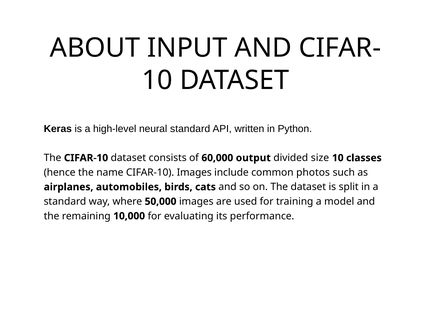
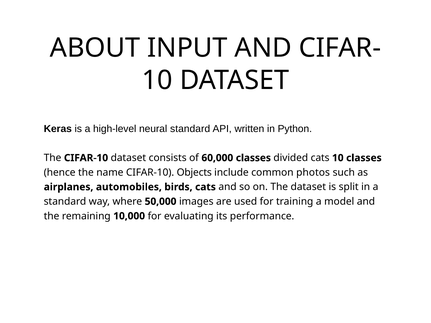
60,000 output: output -> classes
divided size: size -> cats
CIFAR-10 Images: Images -> Objects
